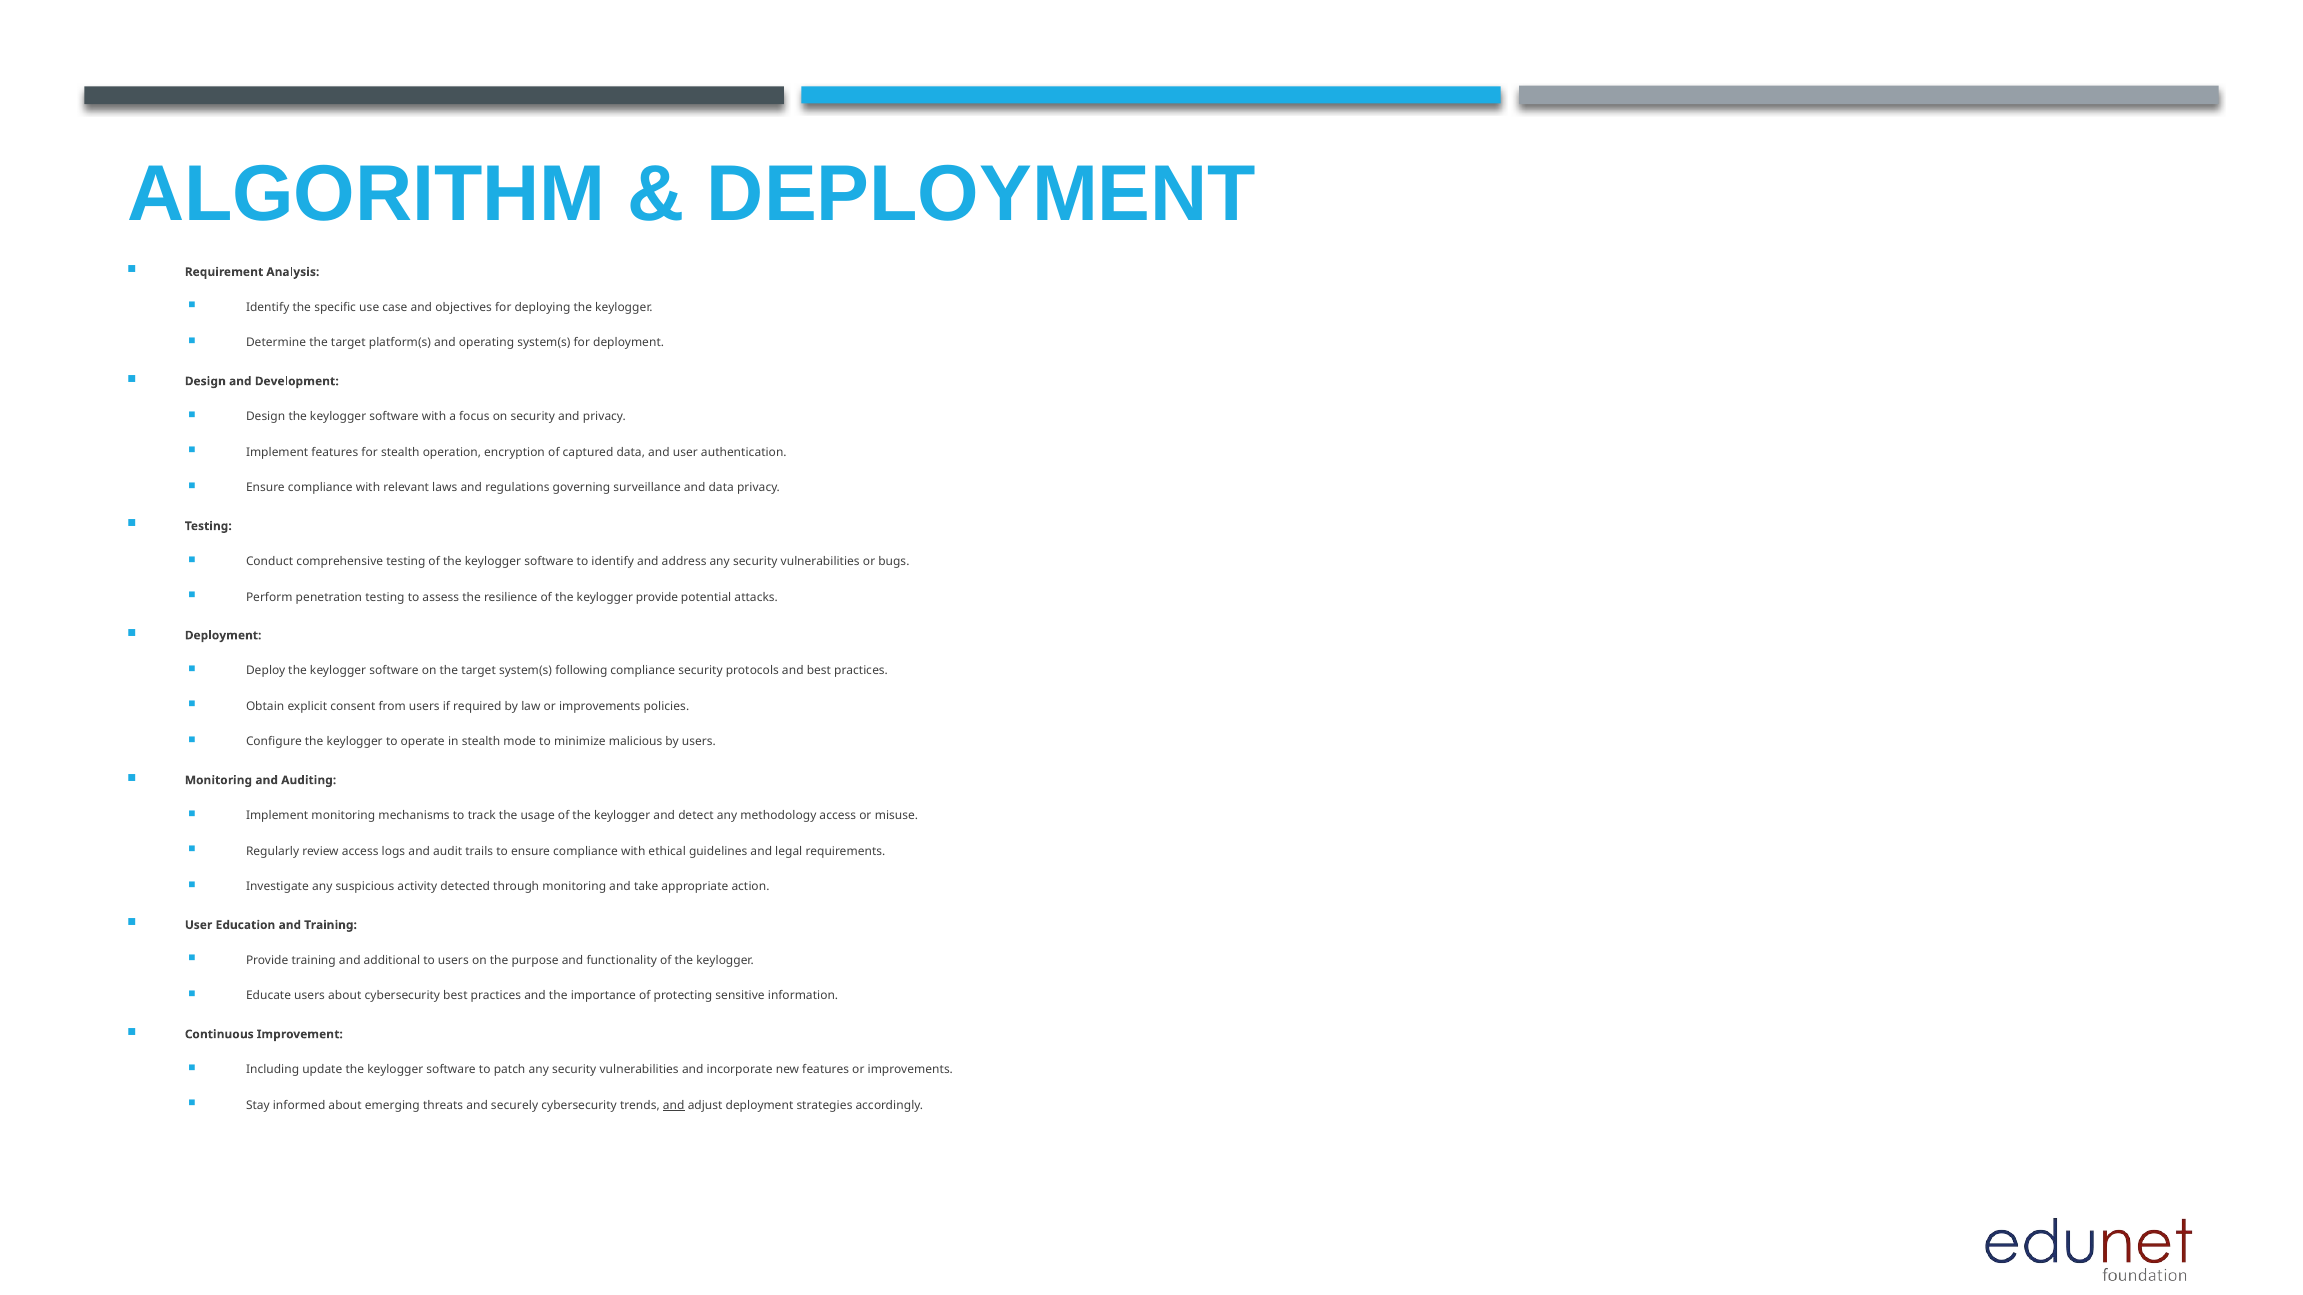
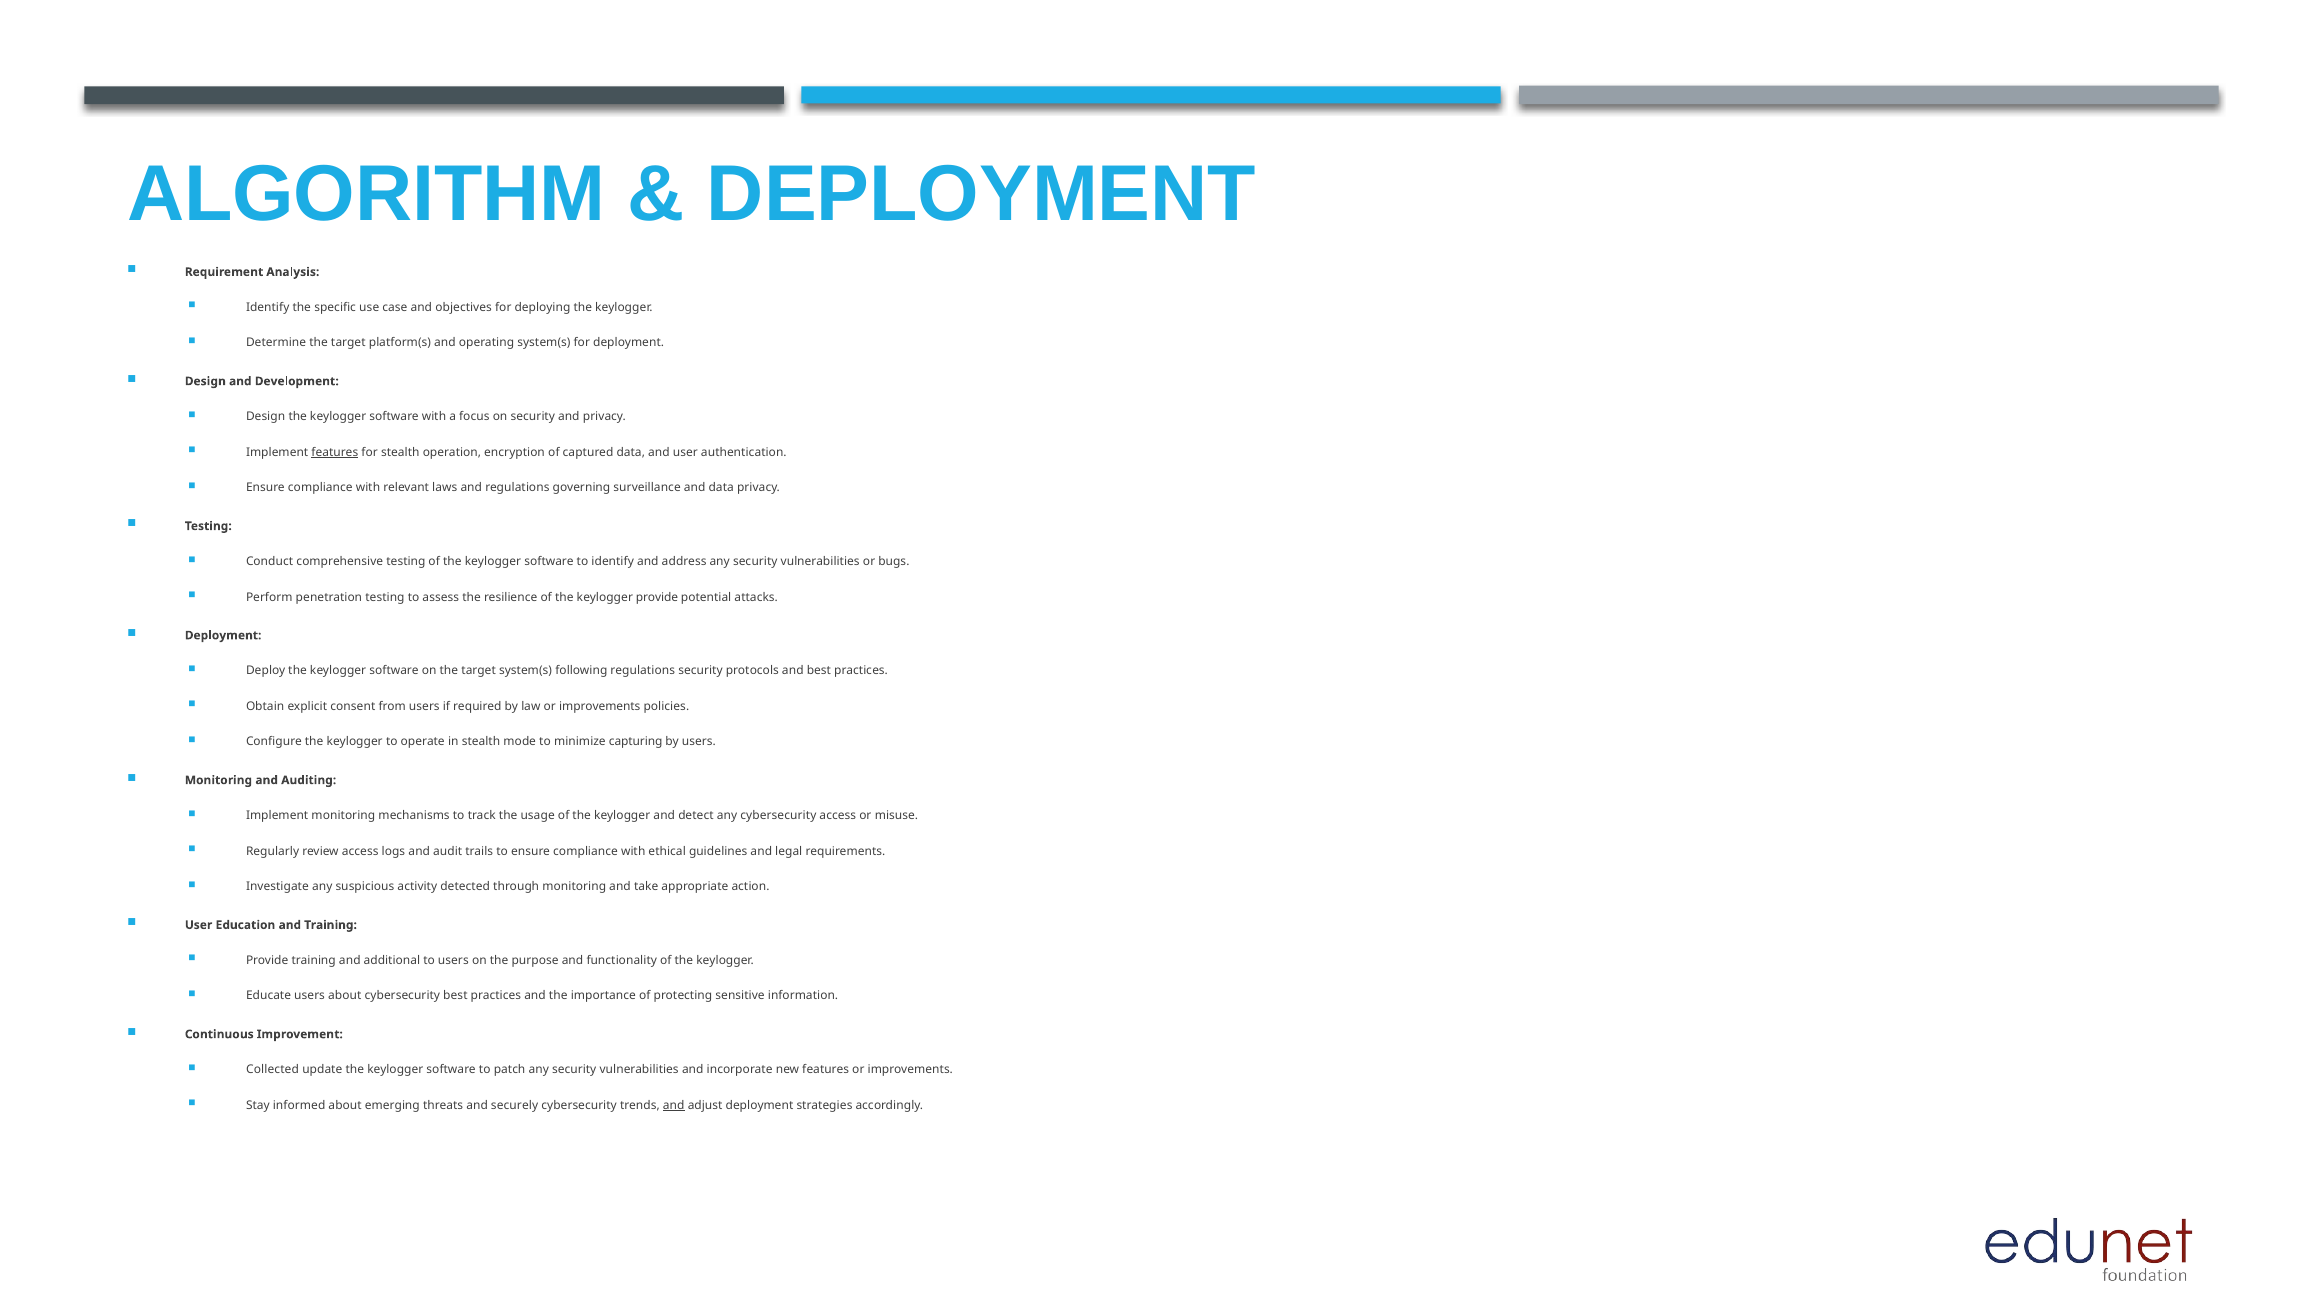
features at (335, 452) underline: none -> present
following compliance: compliance -> regulations
malicious: malicious -> capturing
any methodology: methodology -> cybersecurity
Including: Including -> Collected
